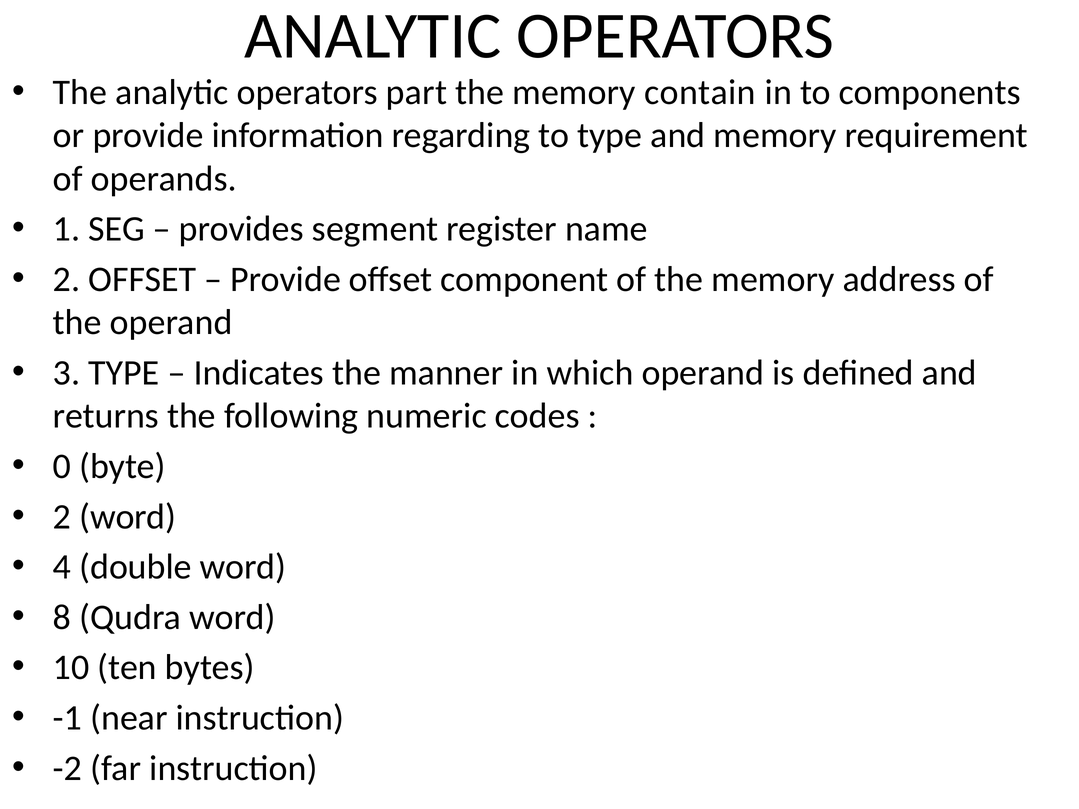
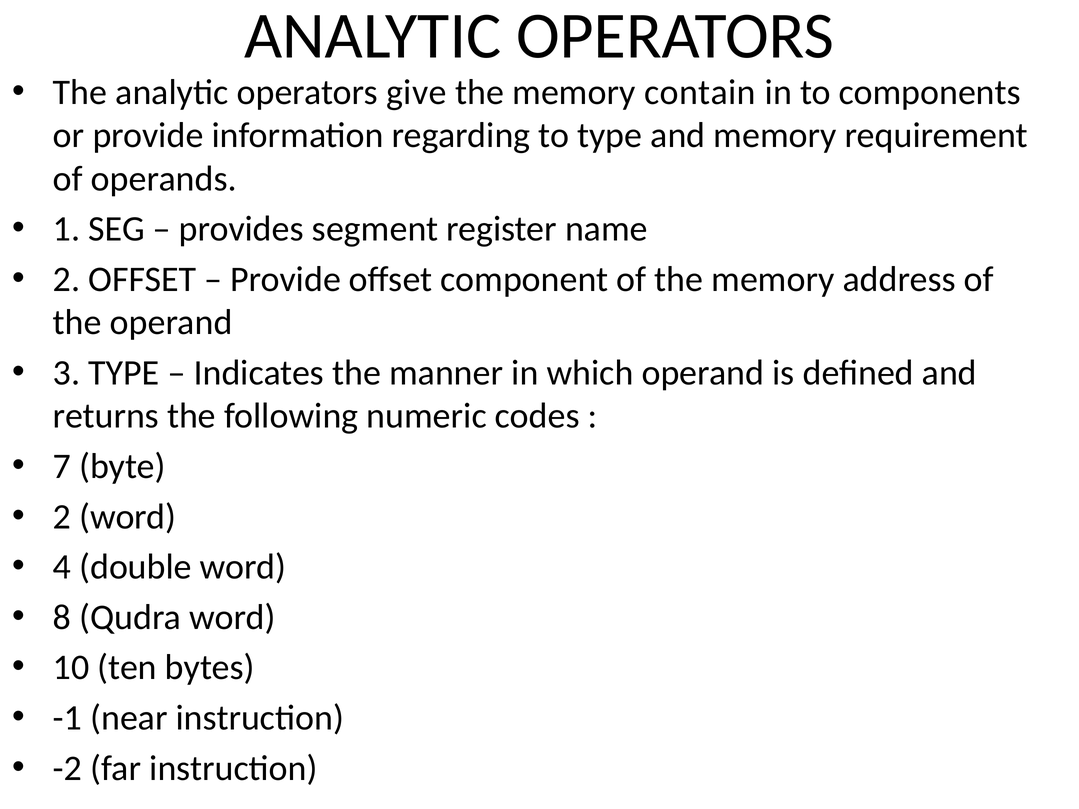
part: part -> give
0: 0 -> 7
